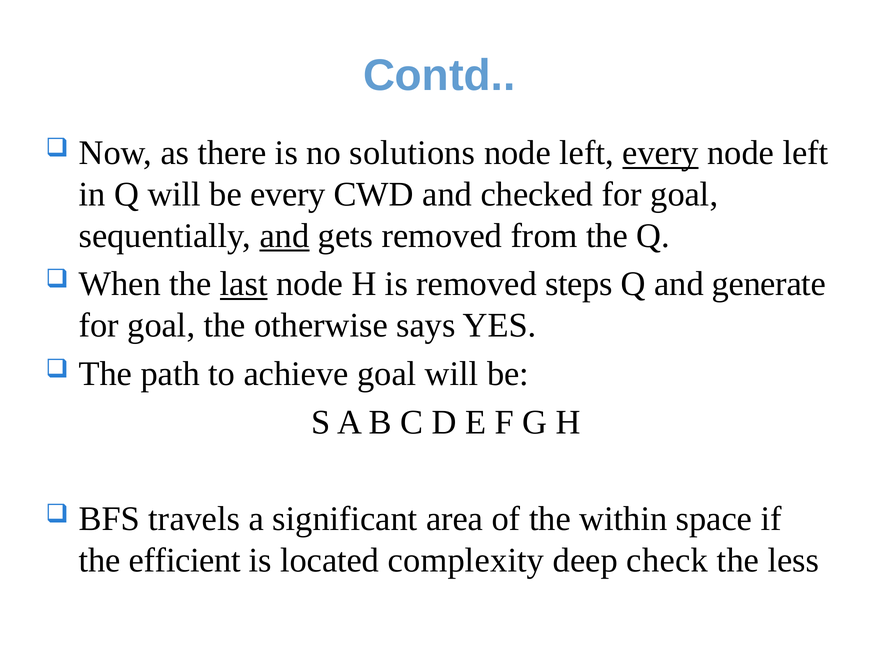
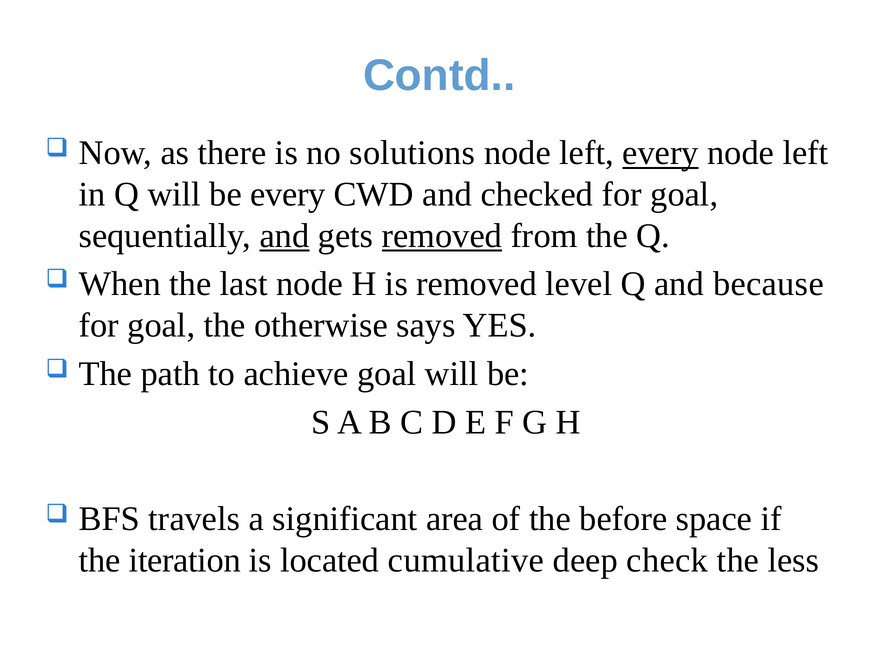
removed at (442, 236) underline: none -> present
last underline: present -> none
steps: steps -> level
generate: generate -> because
within: within -> before
efficient: efficient -> iteration
complexity: complexity -> cumulative
